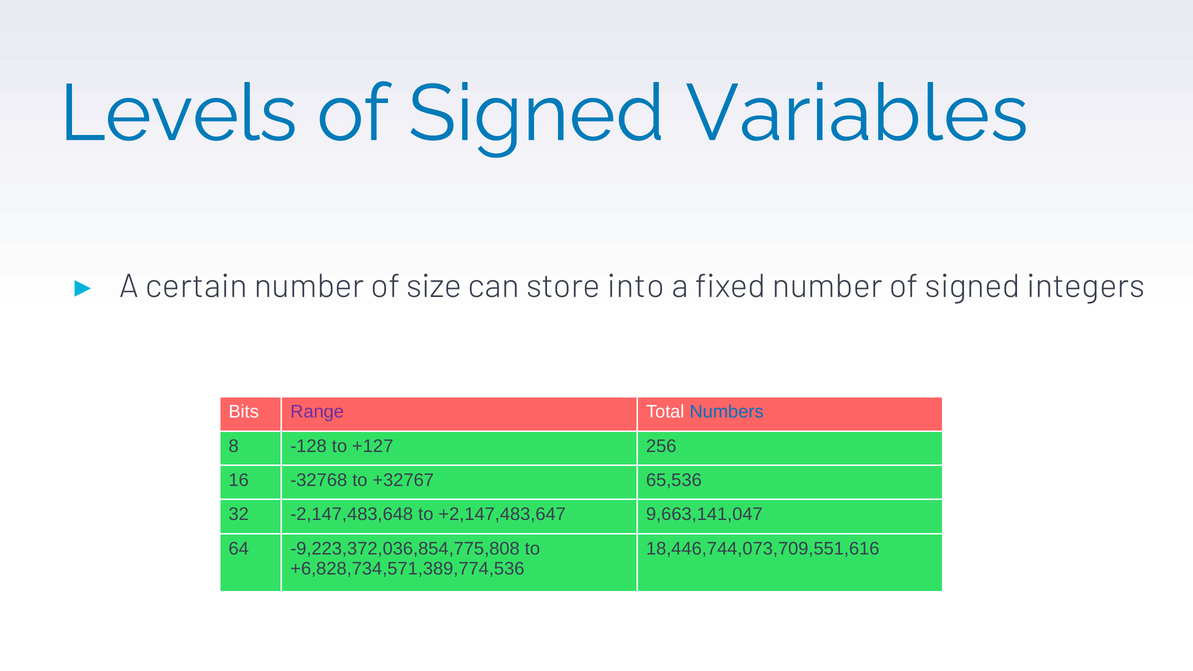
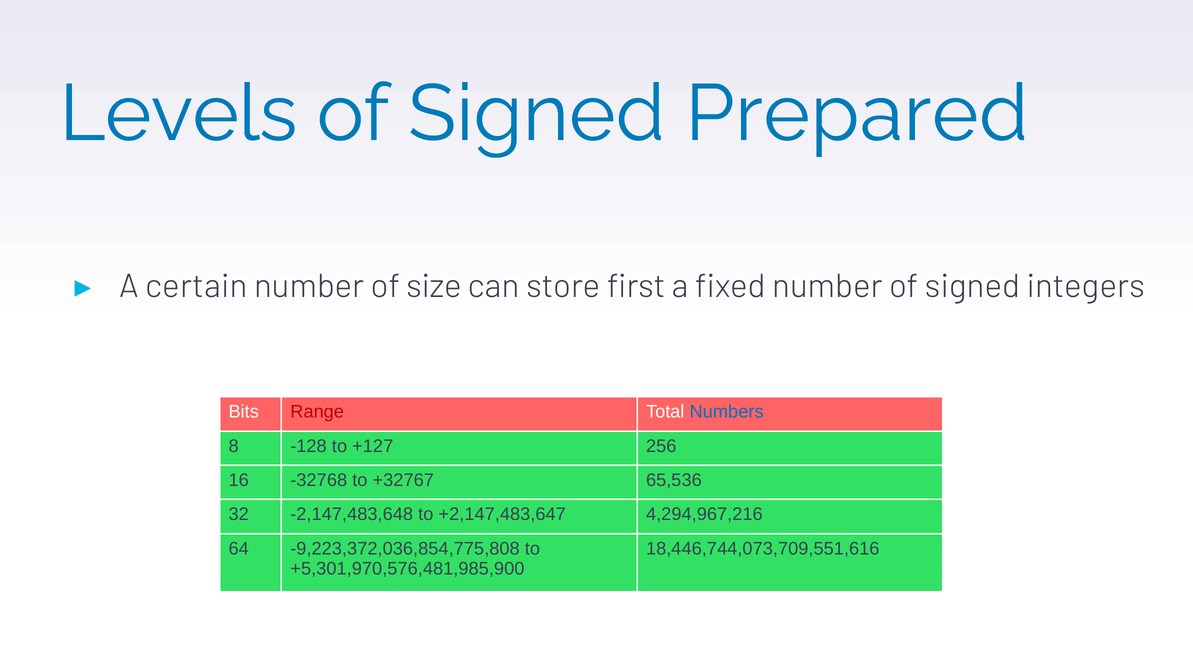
Variables: Variables -> Prepared
into: into -> first
Range colour: purple -> red
9,663,141,047: 9,663,141,047 -> 4,294,967,216
+6,828,734,571,389,774,536: +6,828,734,571,389,774,536 -> +5,301,970,576,481,985,900
